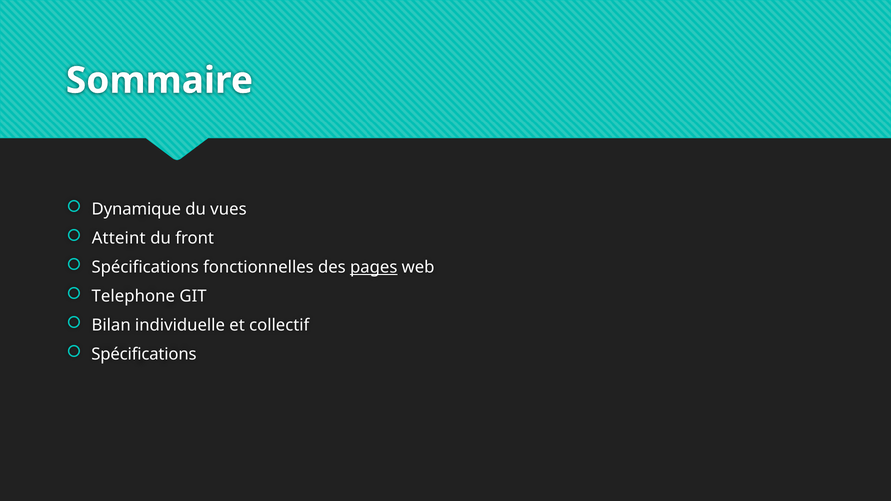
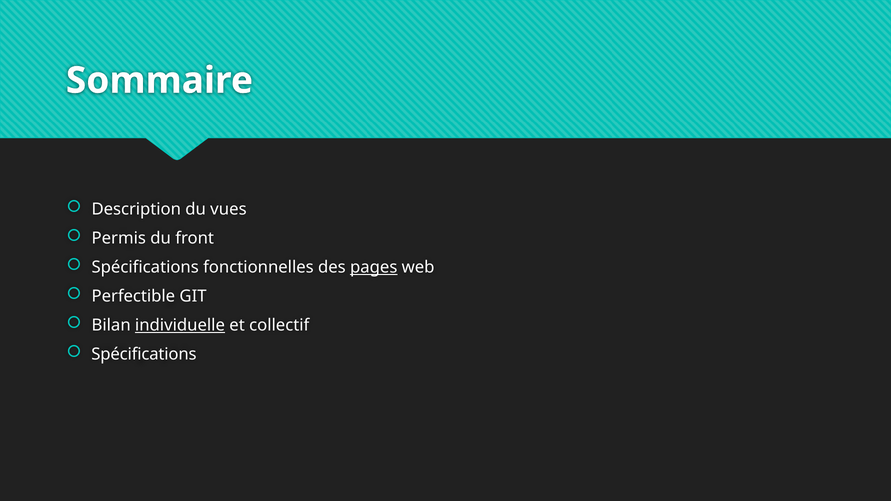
Dynamique: Dynamique -> Description
Atteint: Atteint -> Permis
Telephone: Telephone -> Perfectible
individuelle underline: none -> present
